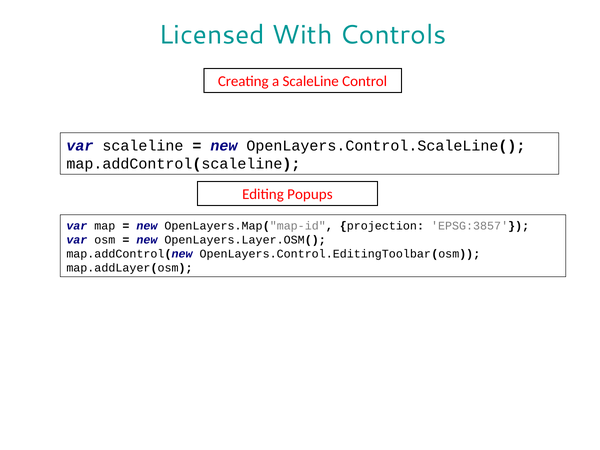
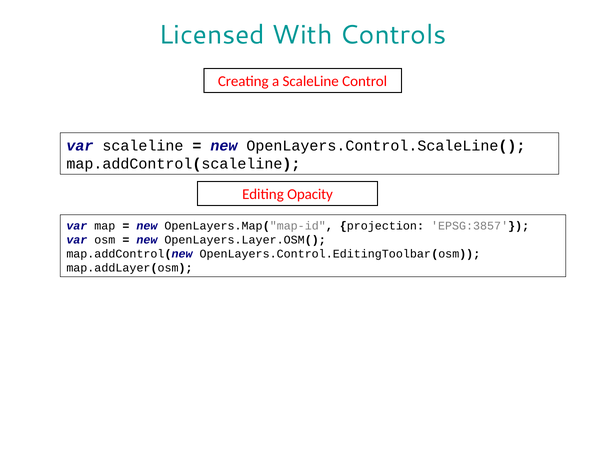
Popups: Popups -> Opacity
